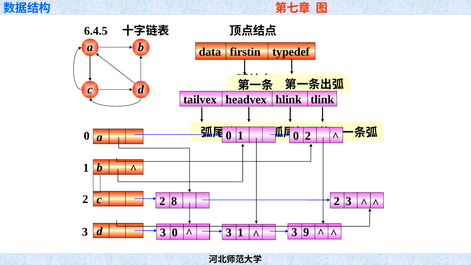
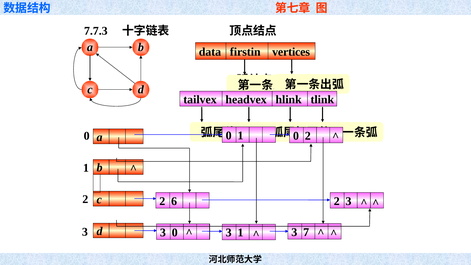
6.4.5: 6.4.5 -> 7.7.3
typedef: typedef -> vertices
8: 8 -> 6
9: 9 -> 7
